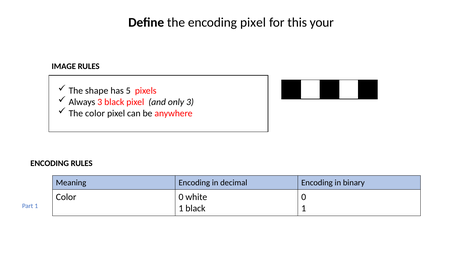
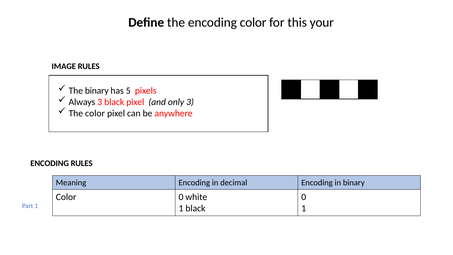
encoding pixel: pixel -> color
The shape: shape -> binary
